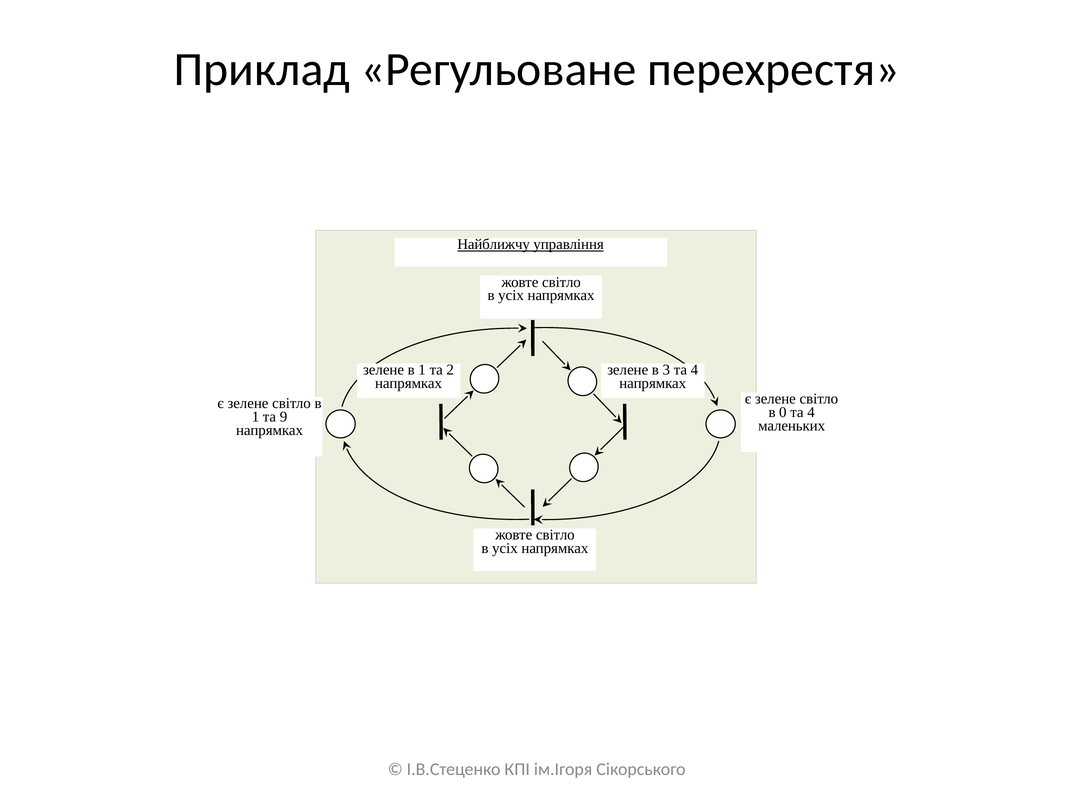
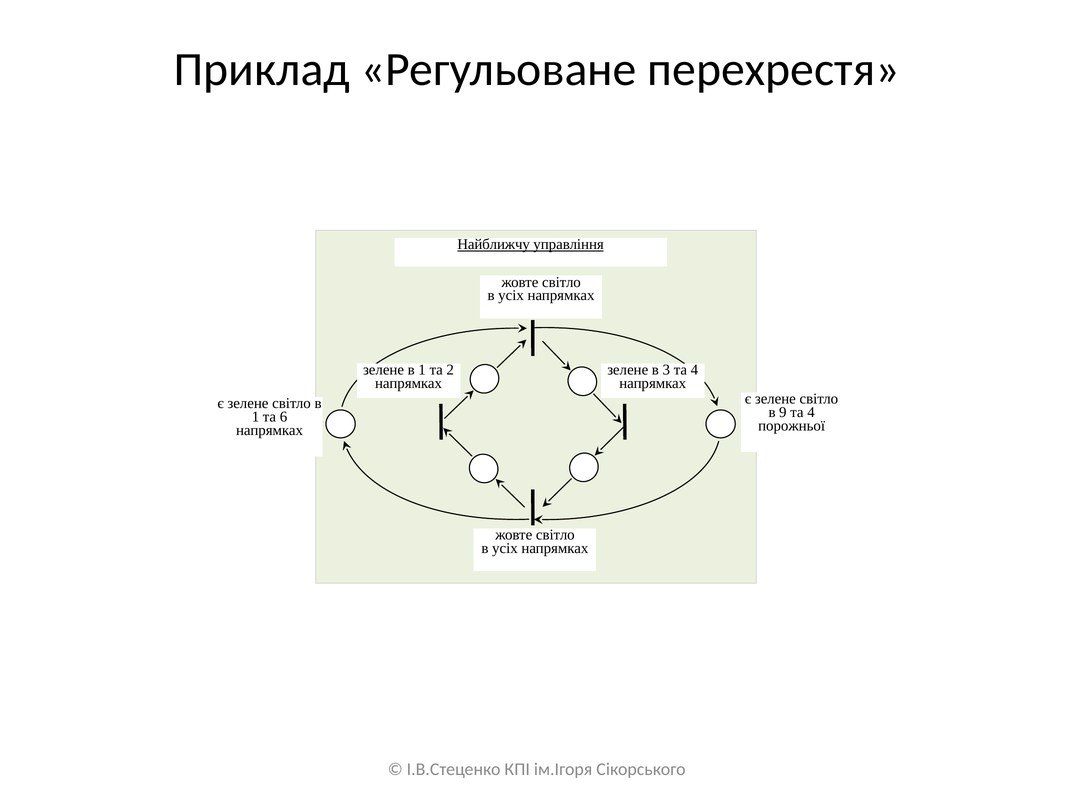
0: 0 -> 9
9: 9 -> 6
маленьких: маленьких -> порожньої
